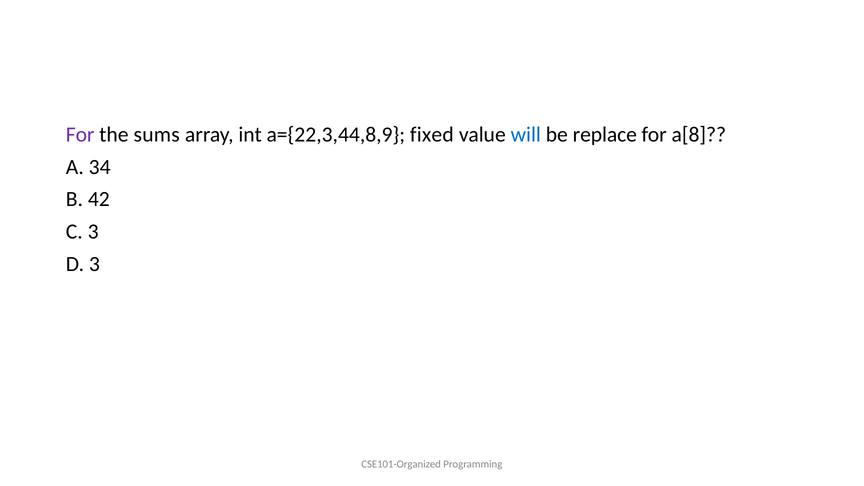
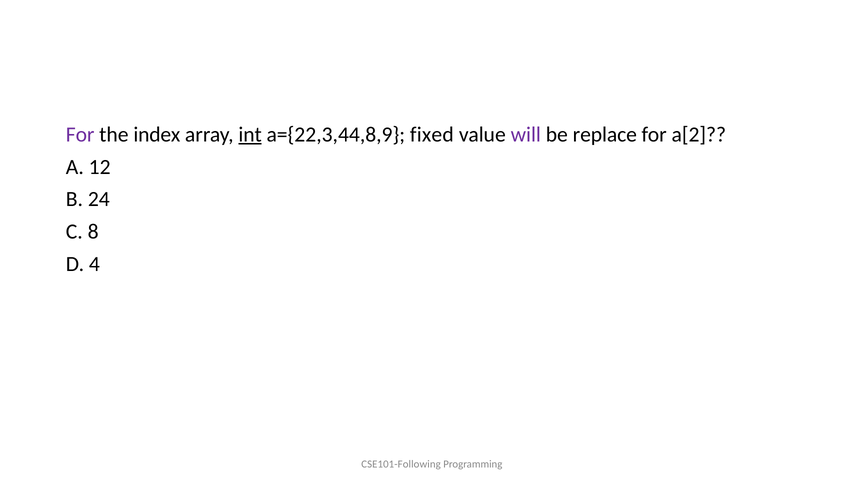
sums: sums -> index
int underline: none -> present
will colour: blue -> purple
a[8: a[8 -> a[2
34: 34 -> 12
42: 42 -> 24
C 3: 3 -> 8
D 3: 3 -> 4
CSE101-Organized: CSE101-Organized -> CSE101-Following
